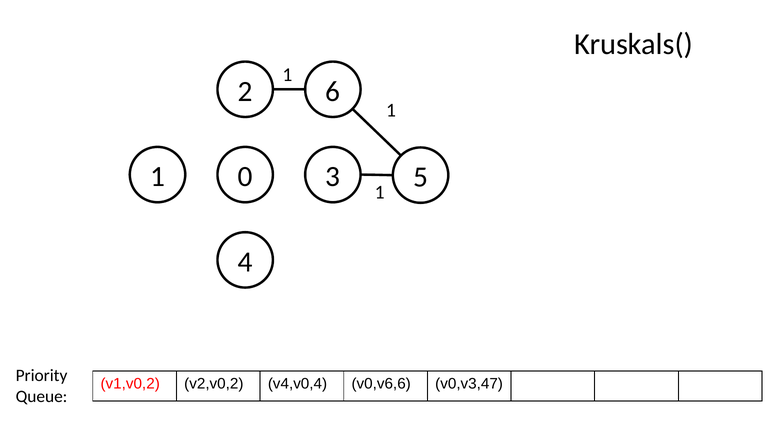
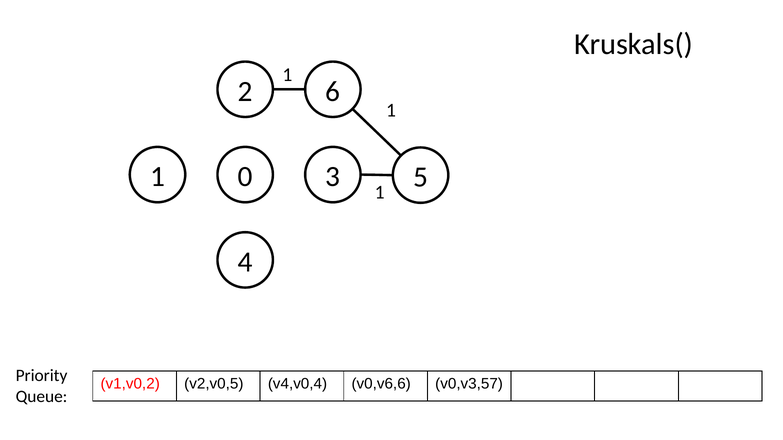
v2,v0,2: v2,v0,2 -> v2,v0,5
v0,v3,47: v0,v3,47 -> v0,v3,57
